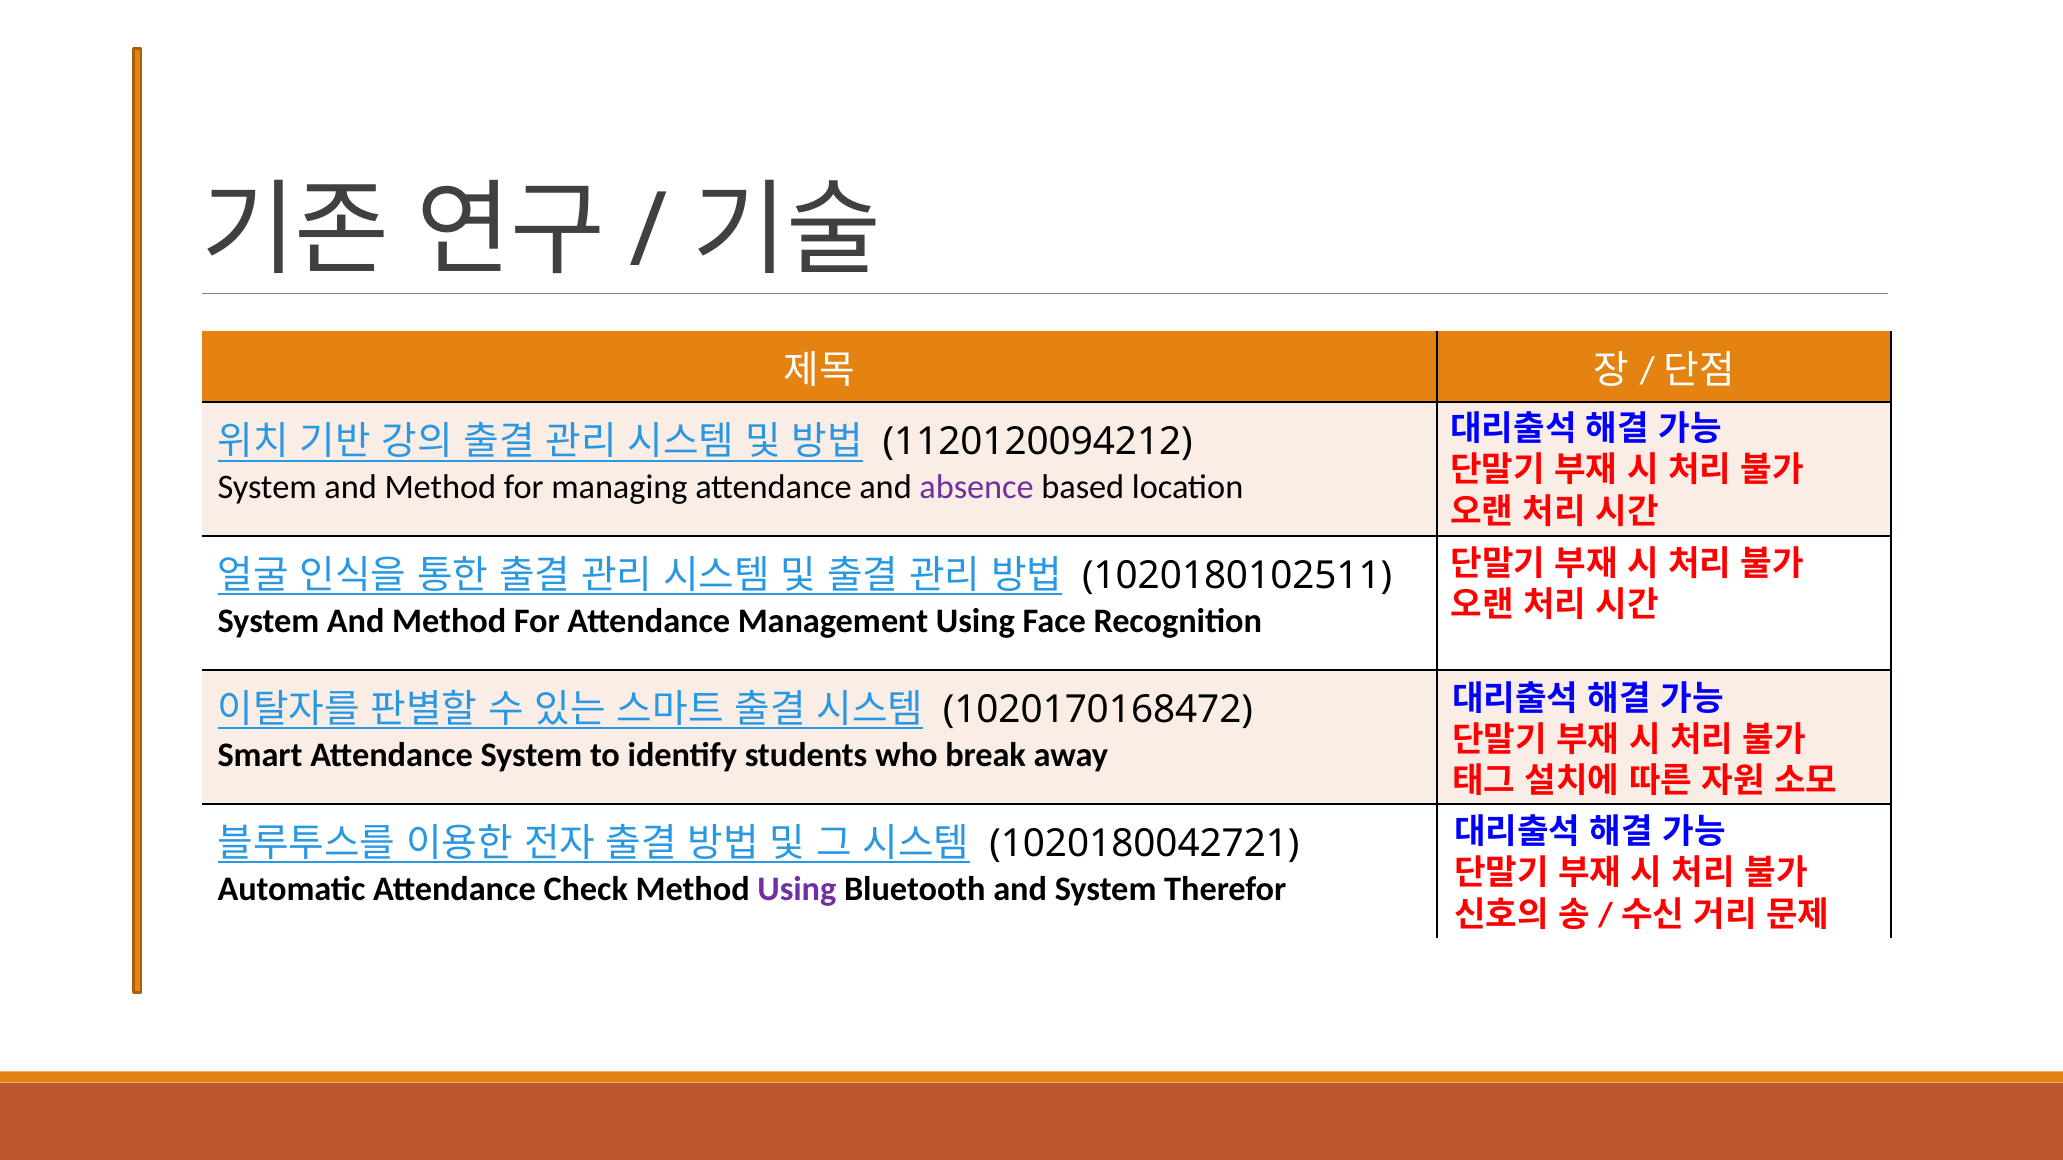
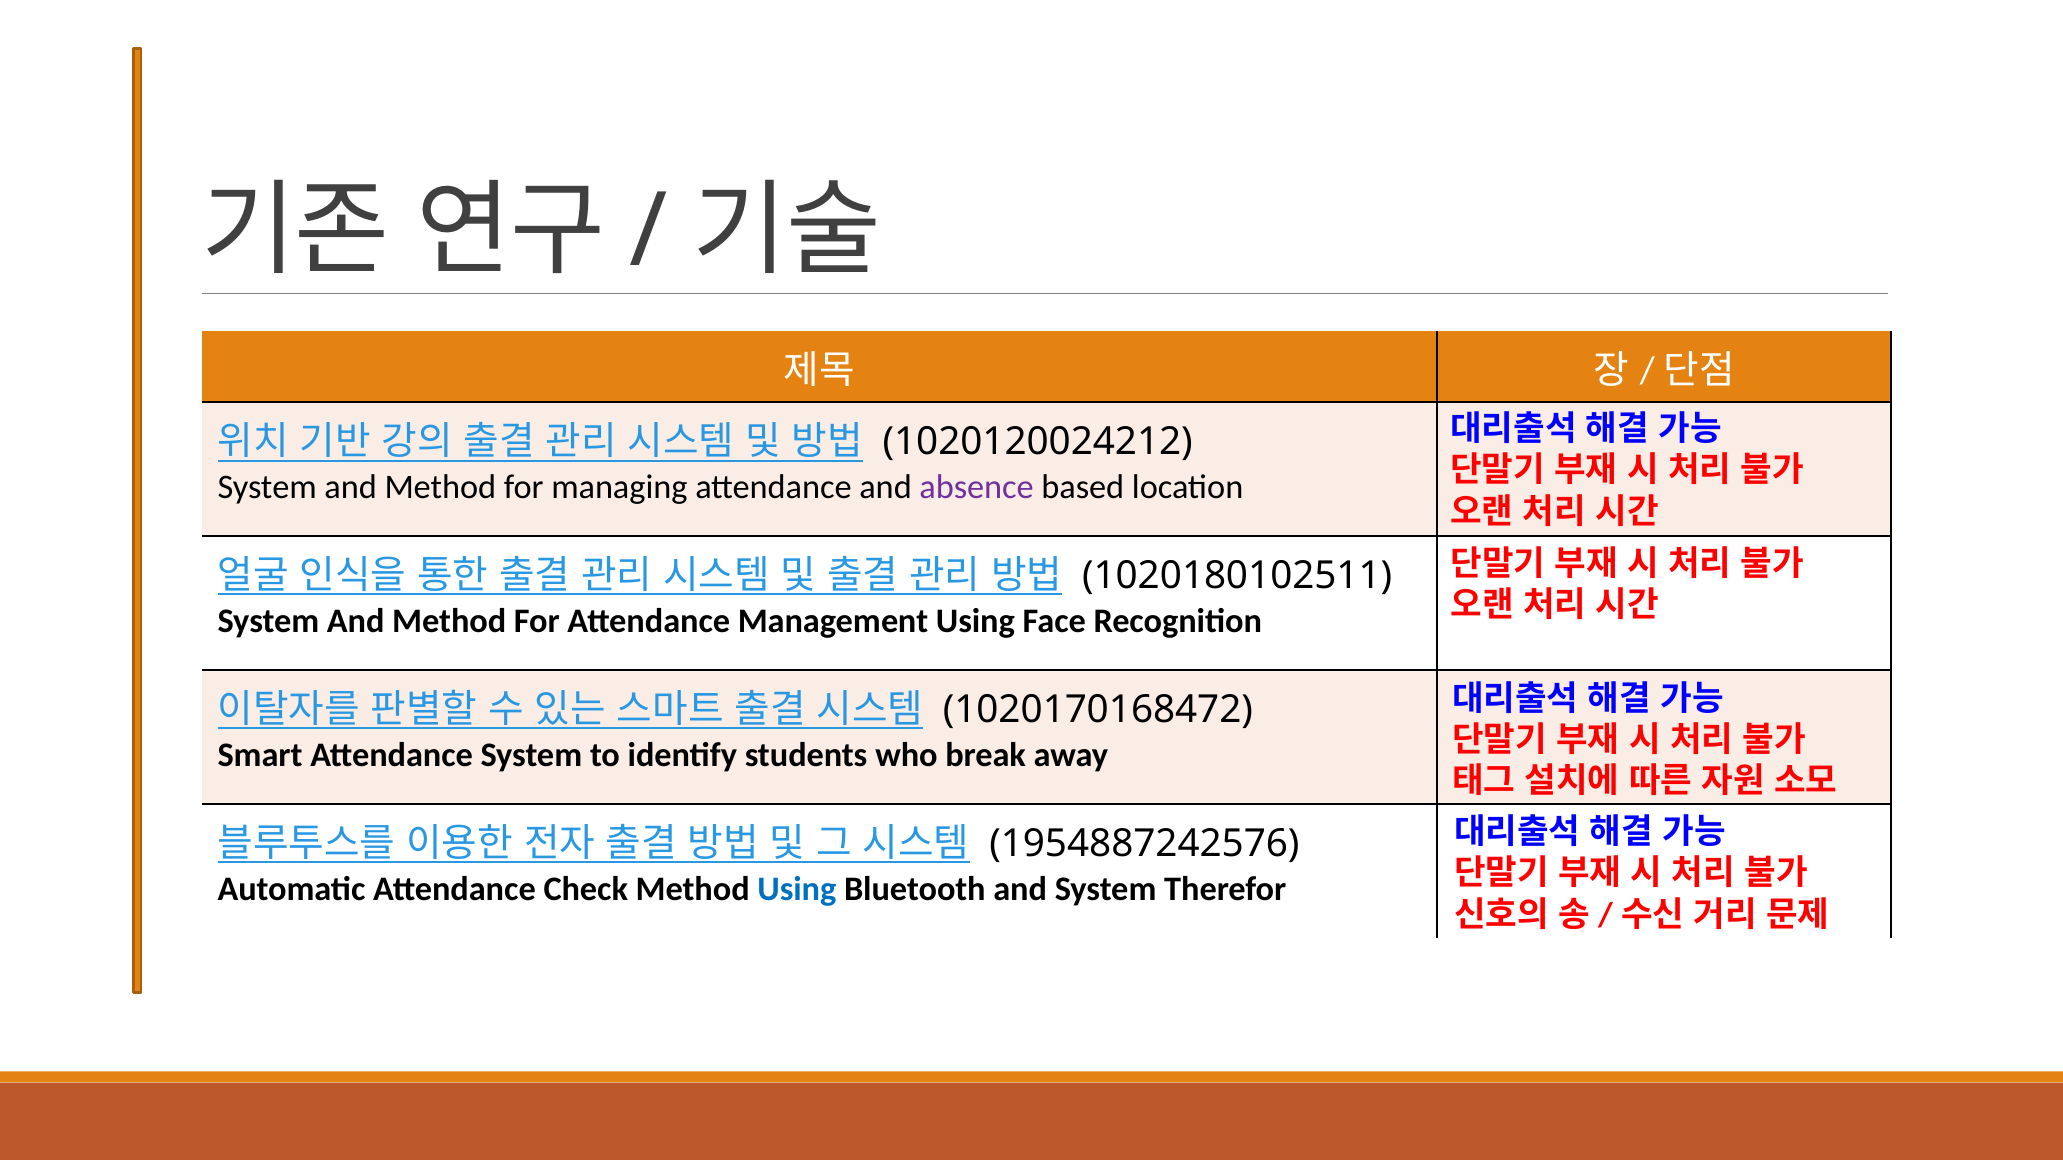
1120120094212: 1120120094212 -> 1020120024212
1020180042721: 1020180042721 -> 1954887242576
Using at (797, 889) colour: purple -> blue
